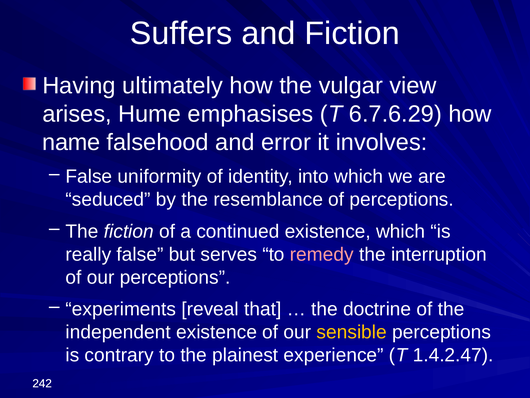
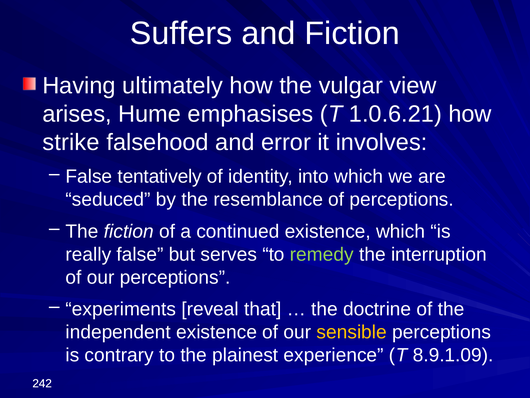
6.7.6.29: 6.7.6.29 -> 1.0.6.21
name: name -> strike
uniformity: uniformity -> tentatively
remedy colour: pink -> light green
1.4.2.47: 1.4.2.47 -> 8.9.1.09
